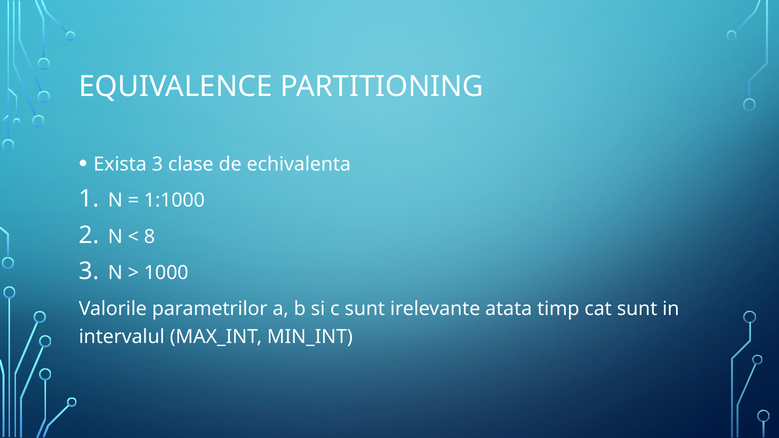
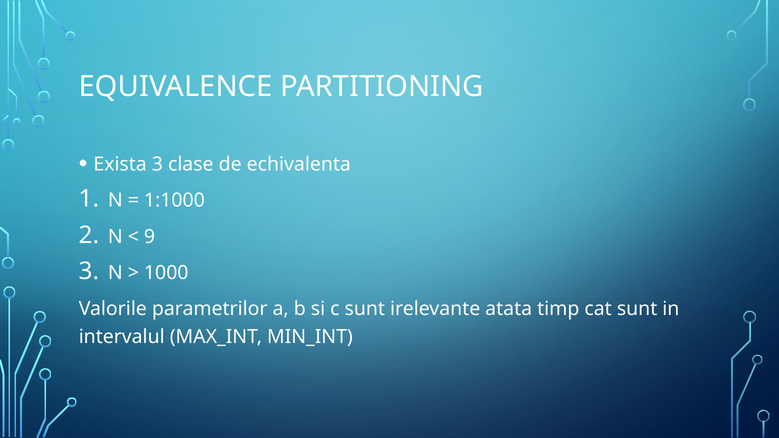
8: 8 -> 9
